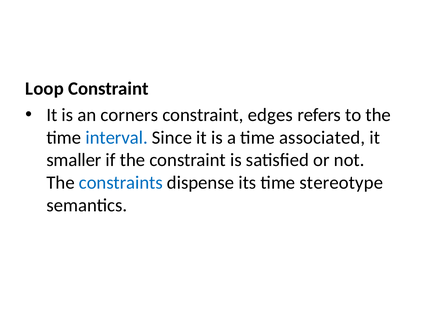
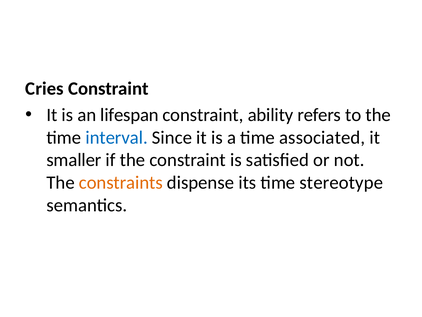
Loop: Loop -> Cries
corners: corners -> lifespan
edges: edges -> ability
constraints colour: blue -> orange
